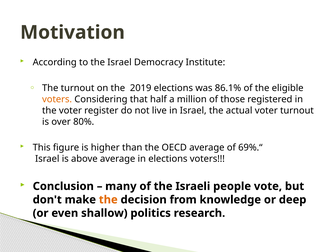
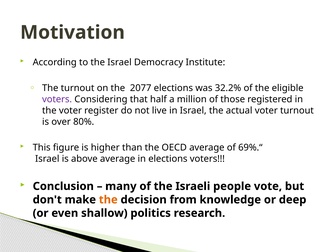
2019: 2019 -> 2077
86.1%: 86.1% -> 32.2%
voters at (57, 99) colour: orange -> purple
